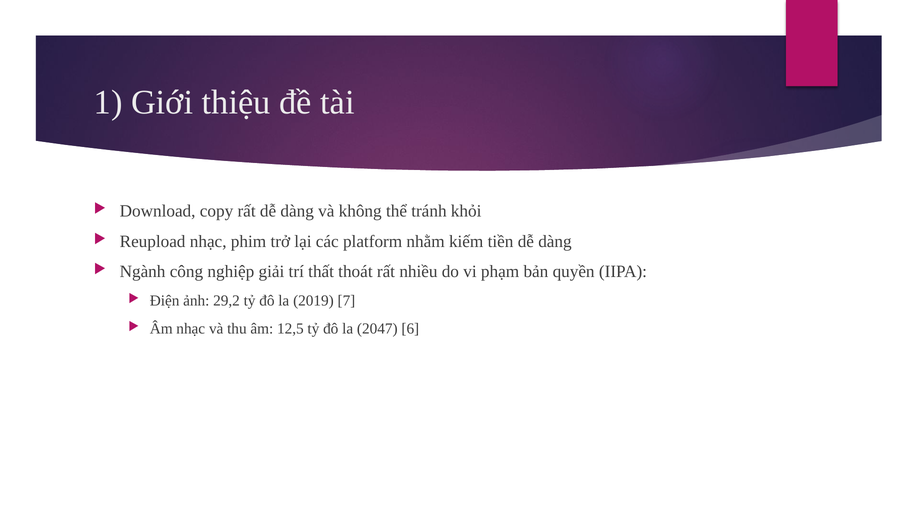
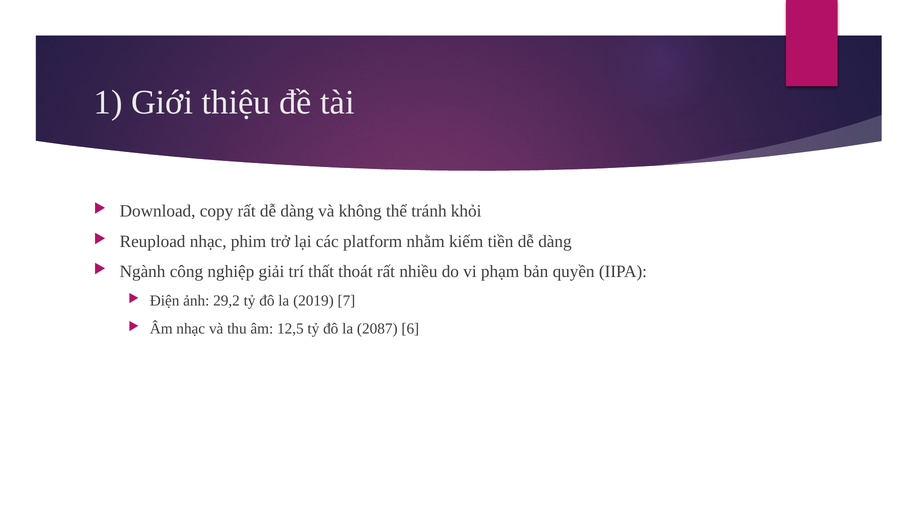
2047: 2047 -> 2087
